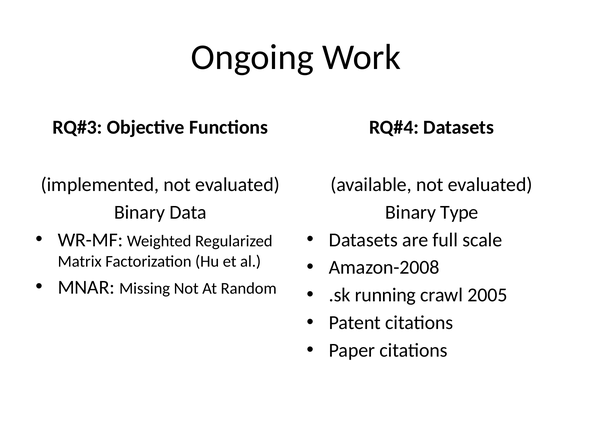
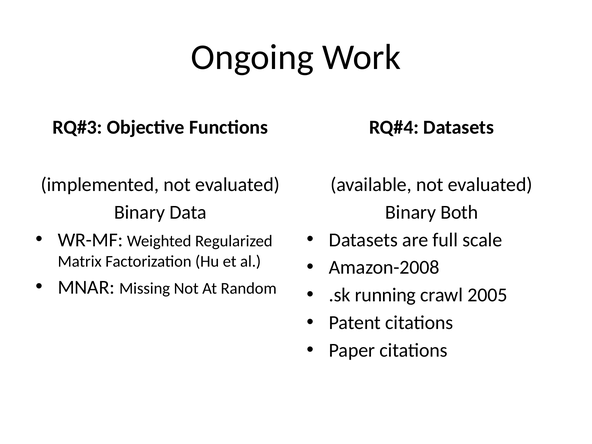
Type: Type -> Both
